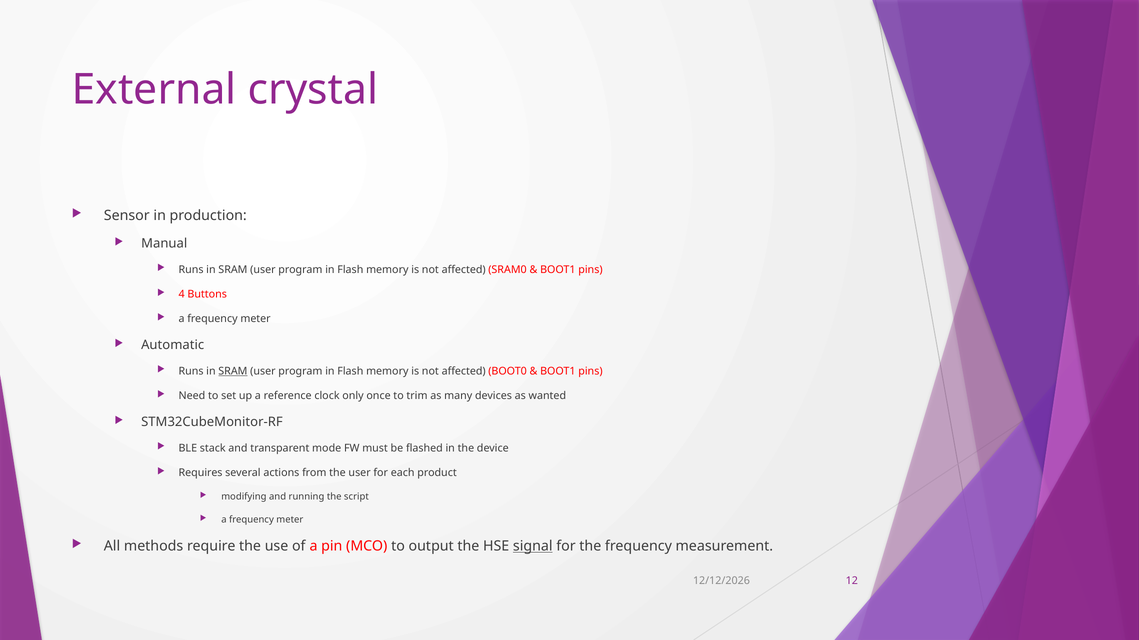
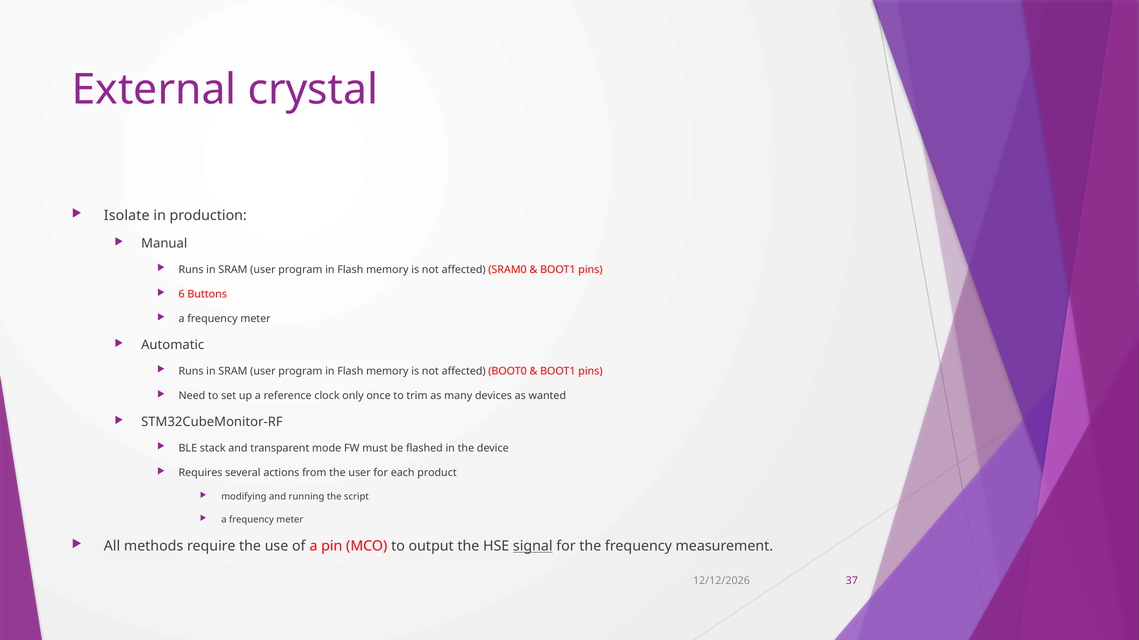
Sensor: Sensor -> Isolate
4: 4 -> 6
SRAM at (233, 371) underline: present -> none
12: 12 -> 37
